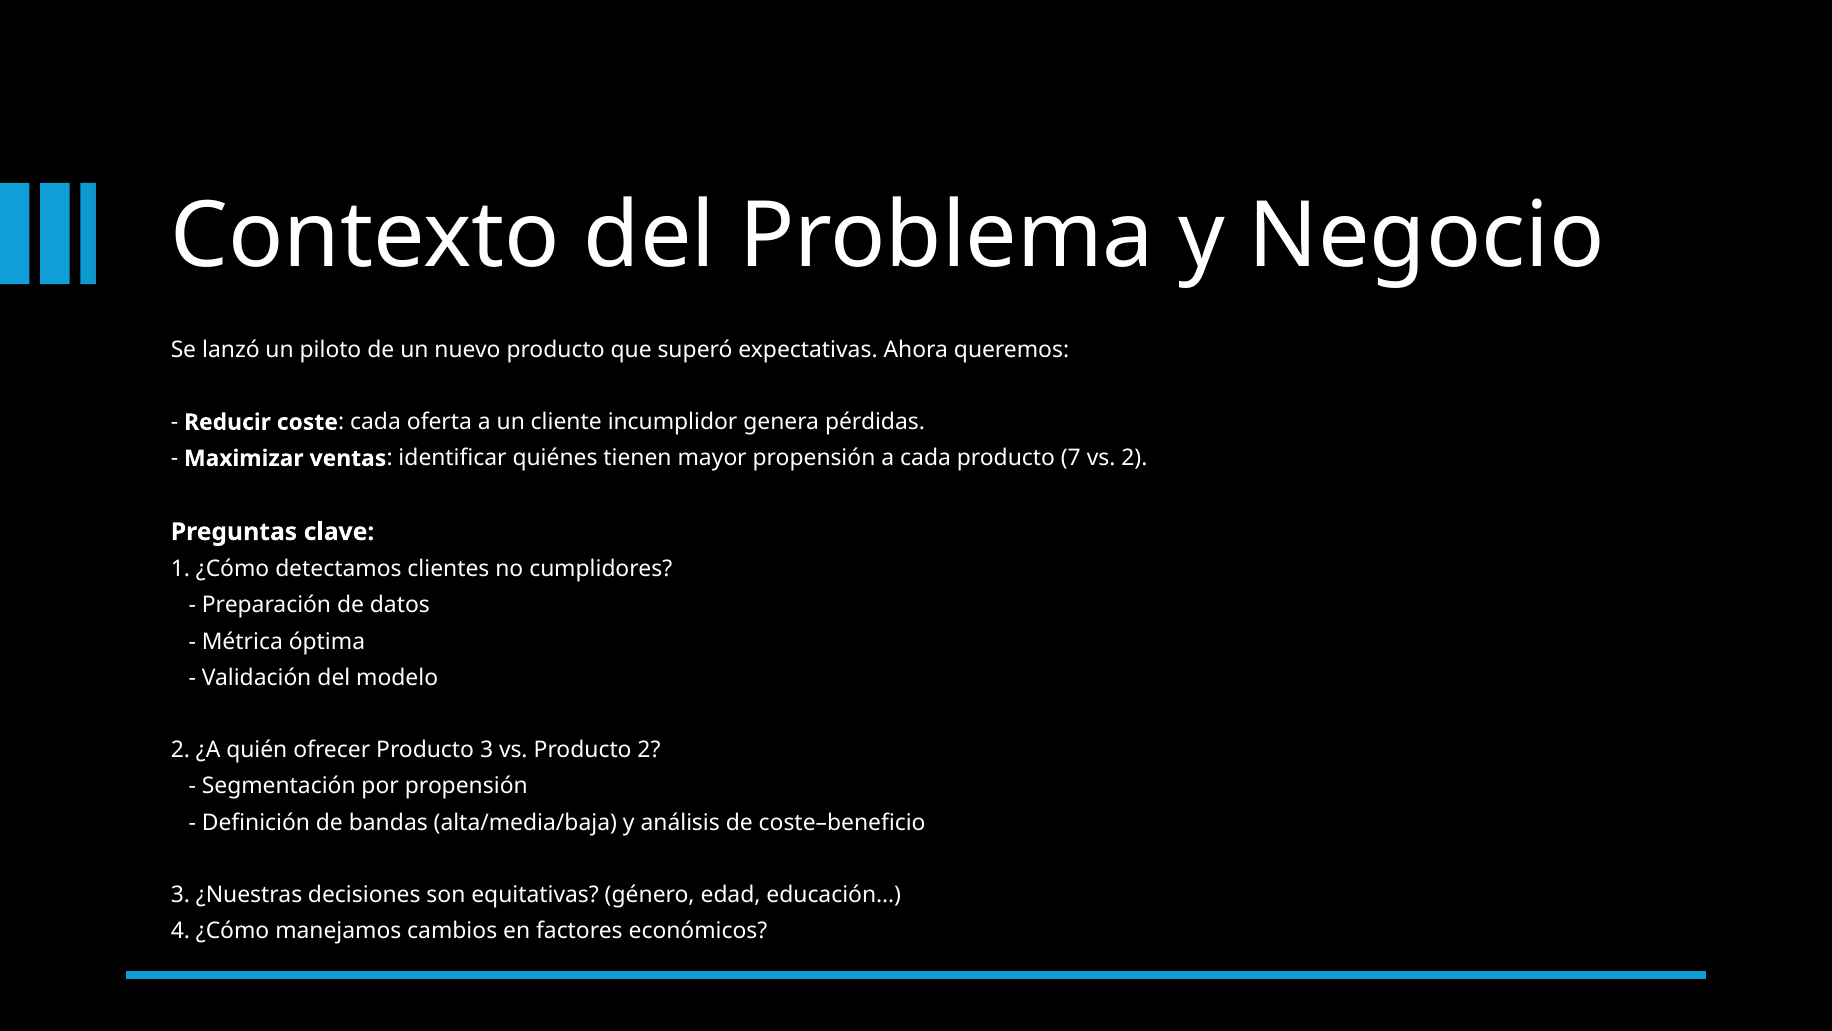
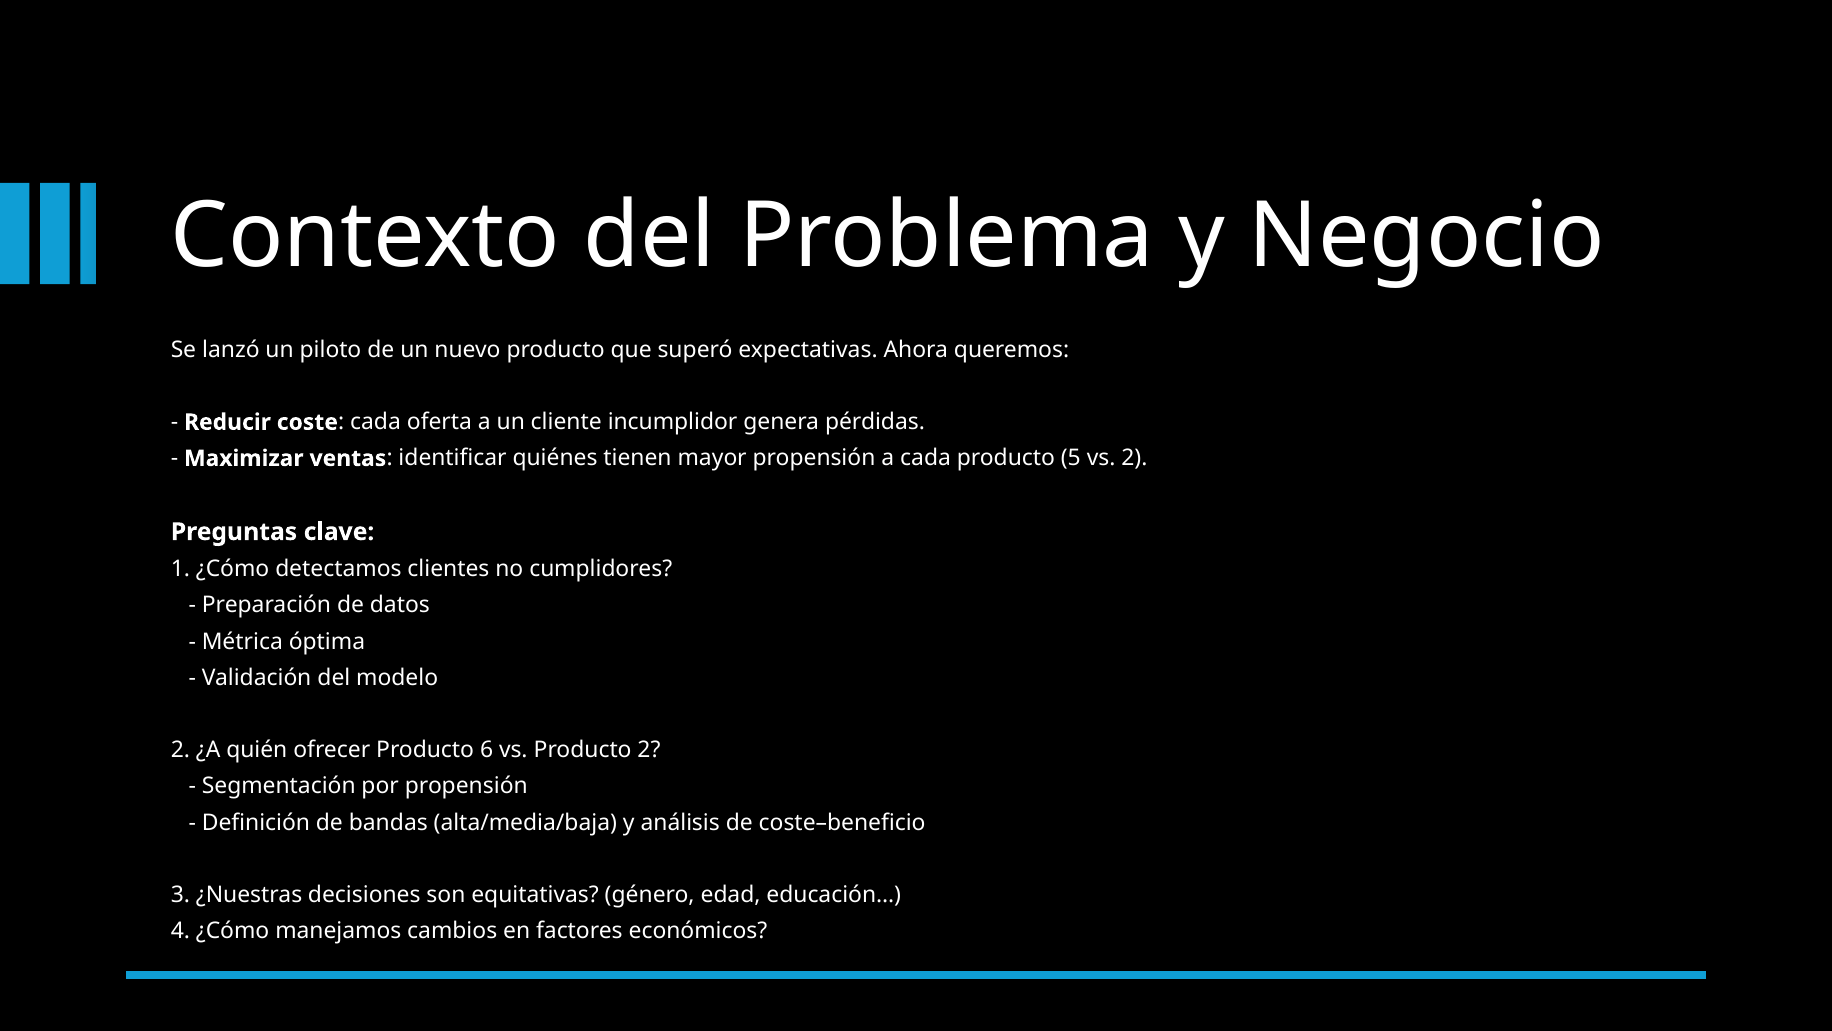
7: 7 -> 5
Producto 3: 3 -> 6
